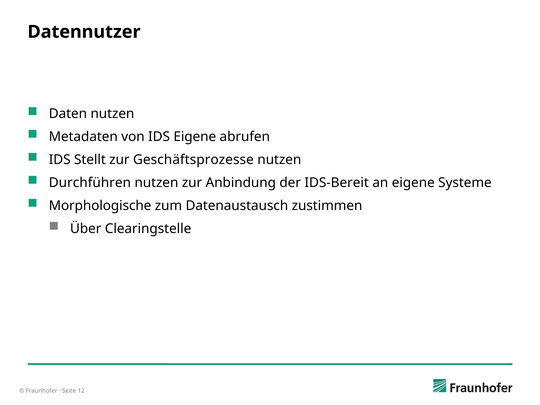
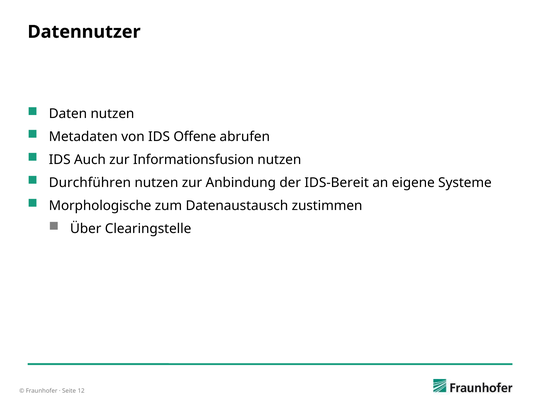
IDS Eigene: Eigene -> Offene
Stellt: Stellt -> Auch
Geschäftsprozesse: Geschäftsprozesse -> Informationsfusion
